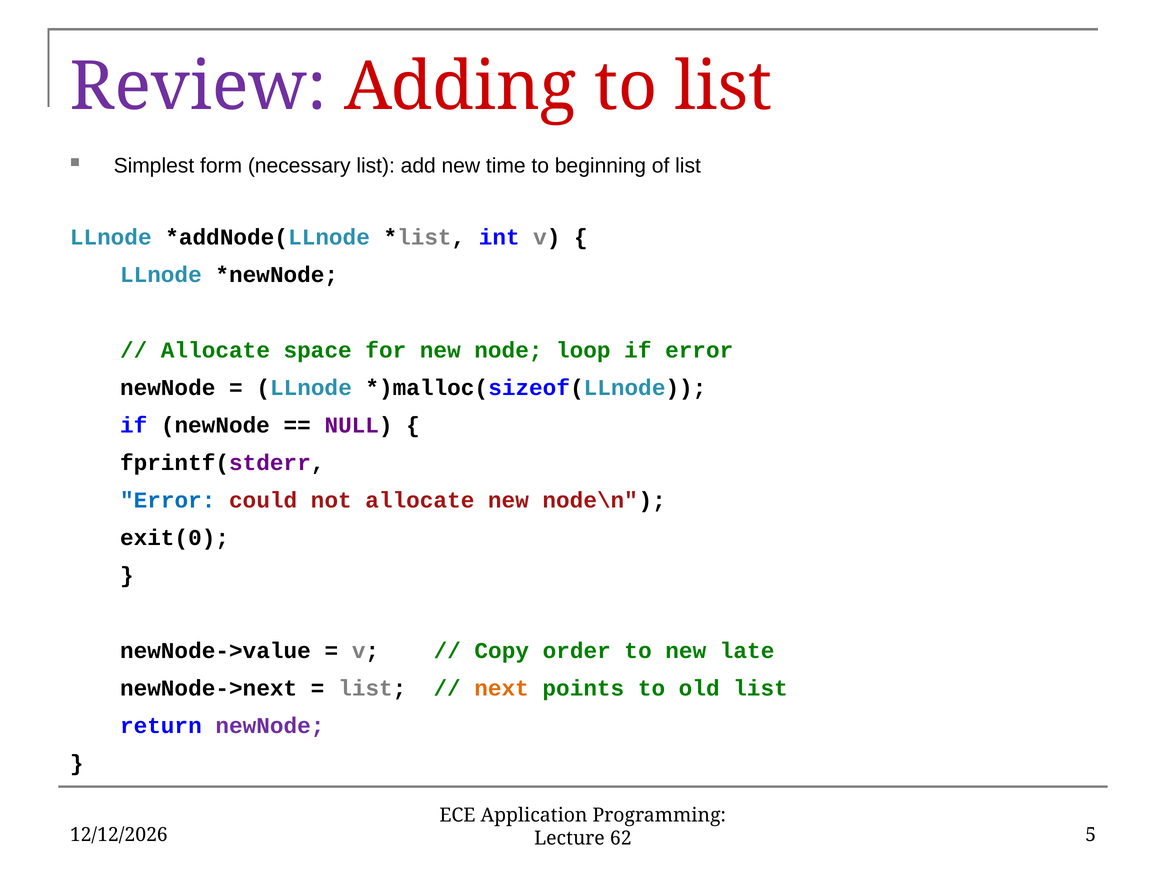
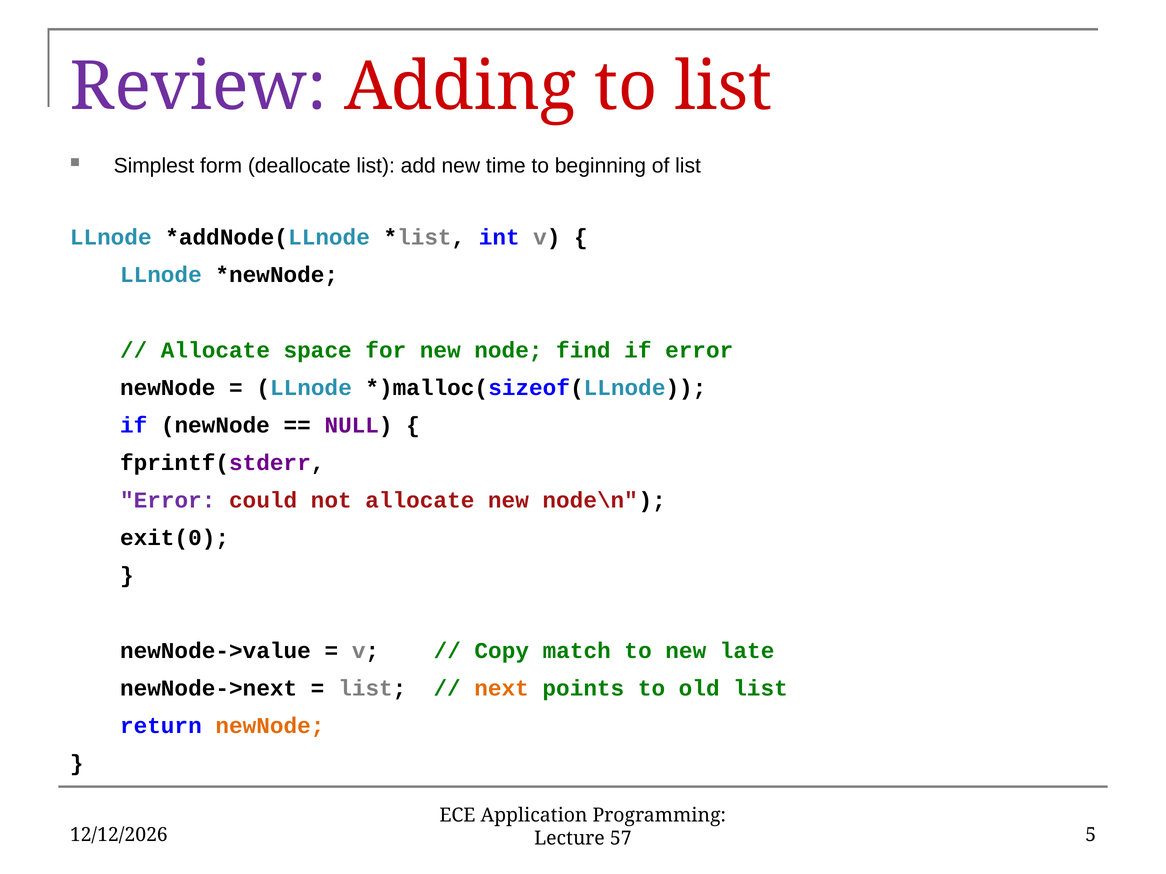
necessary: necessary -> deallocate
loop: loop -> find
Error at (168, 501) colour: blue -> purple
order: order -> match
newNode at (270, 726) colour: purple -> orange
62: 62 -> 57
